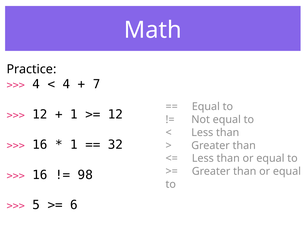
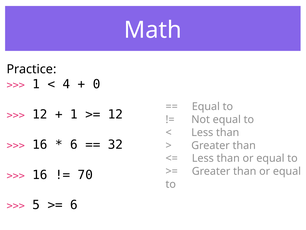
4 at (36, 84): 4 -> 1
7: 7 -> 0
1 at (74, 144): 1 -> 6
98: 98 -> 70
